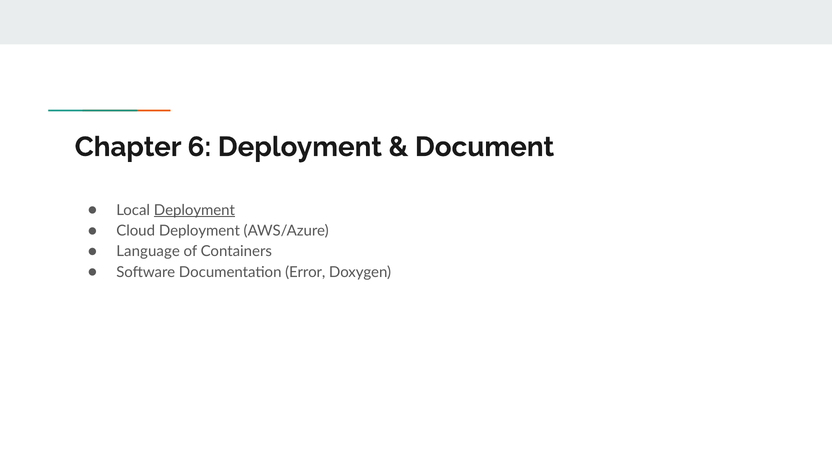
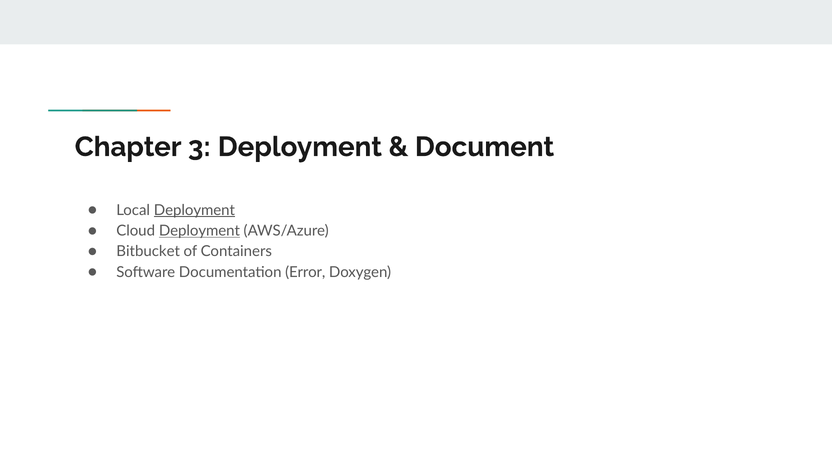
6: 6 -> 3
Deployment at (199, 231) underline: none -> present
Language: Language -> Bitbucket
